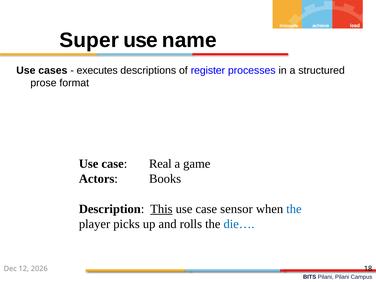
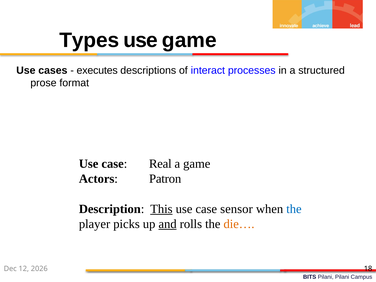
Super: Super -> Types
use name: name -> game
register: register -> interact
Books: Books -> Patron
and underline: none -> present
die… colour: blue -> orange
